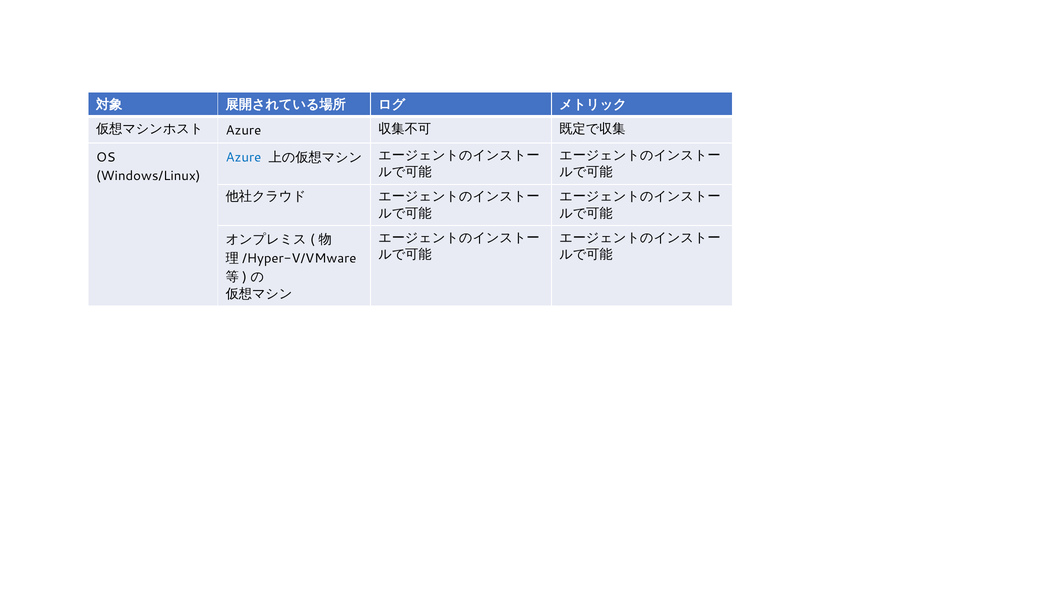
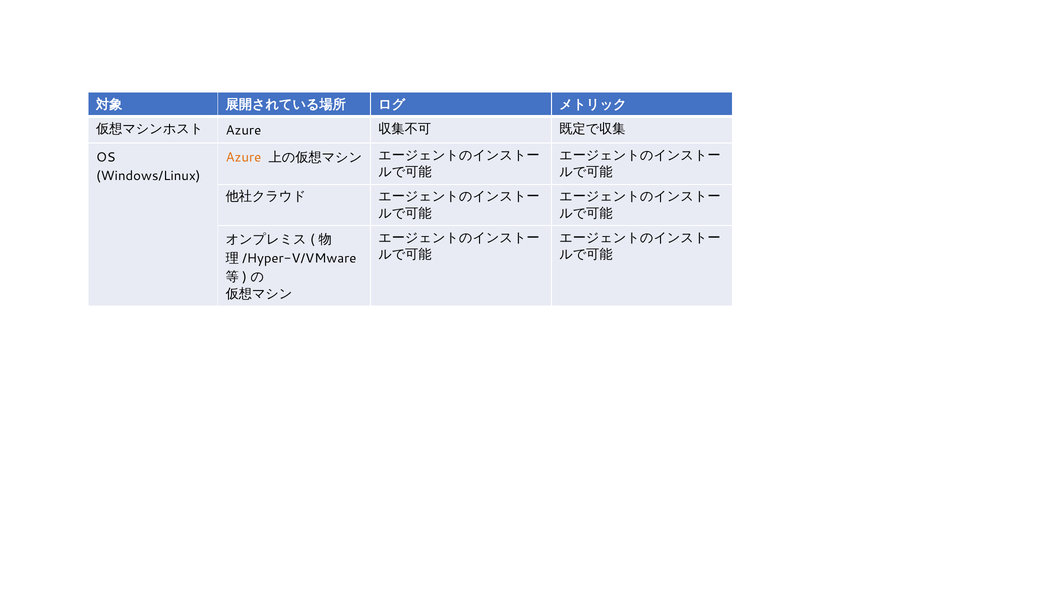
Azure at (243, 157) colour: blue -> orange
